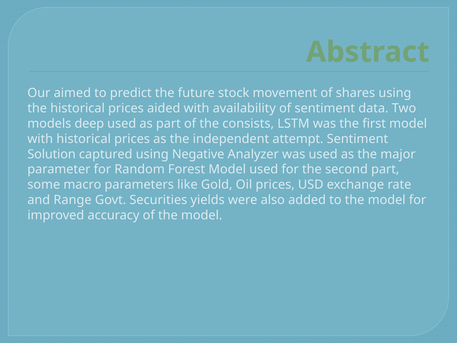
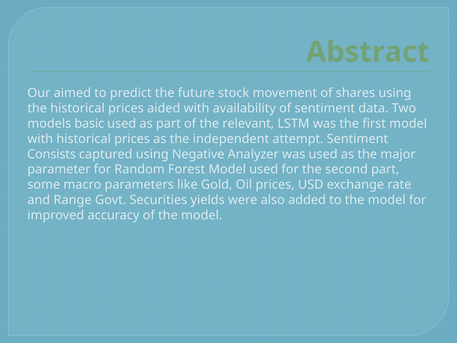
deep: deep -> basic
consists: consists -> relevant
Solution: Solution -> Consists
